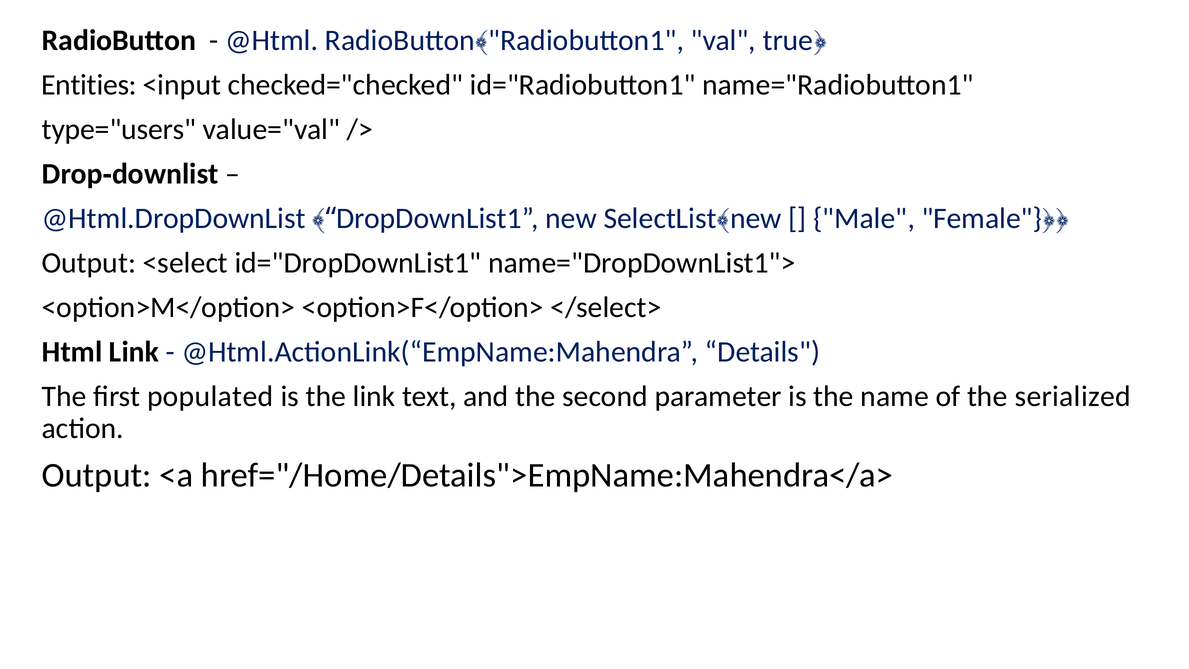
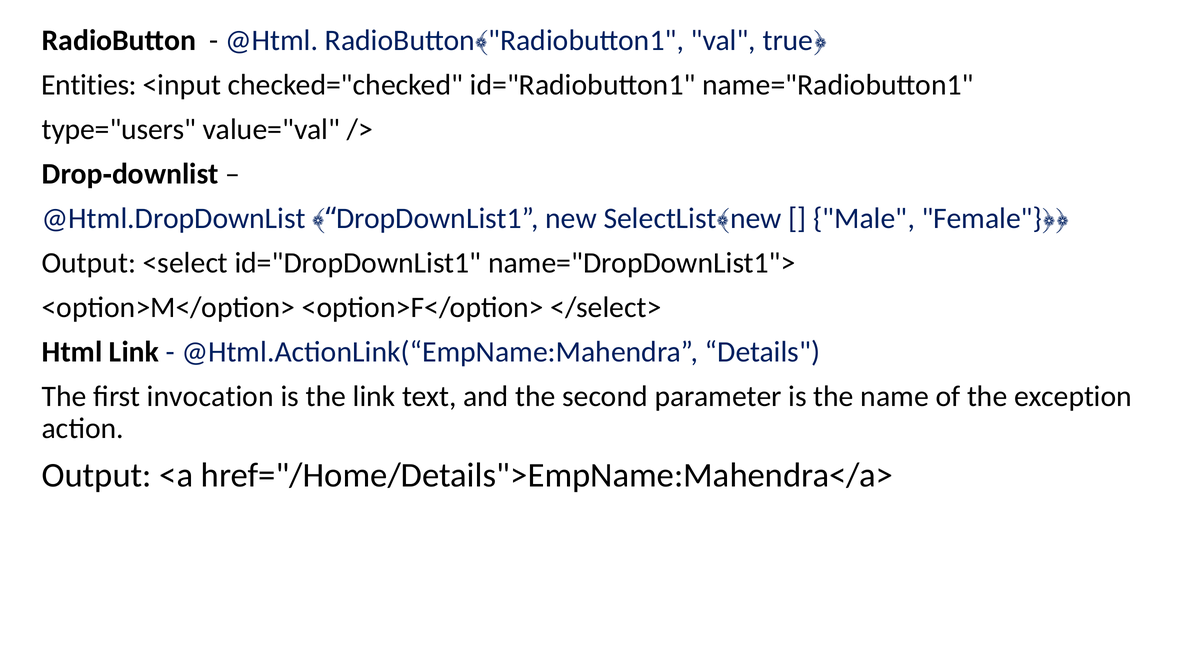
populated: populated -> invocation
serialized: serialized -> exception
